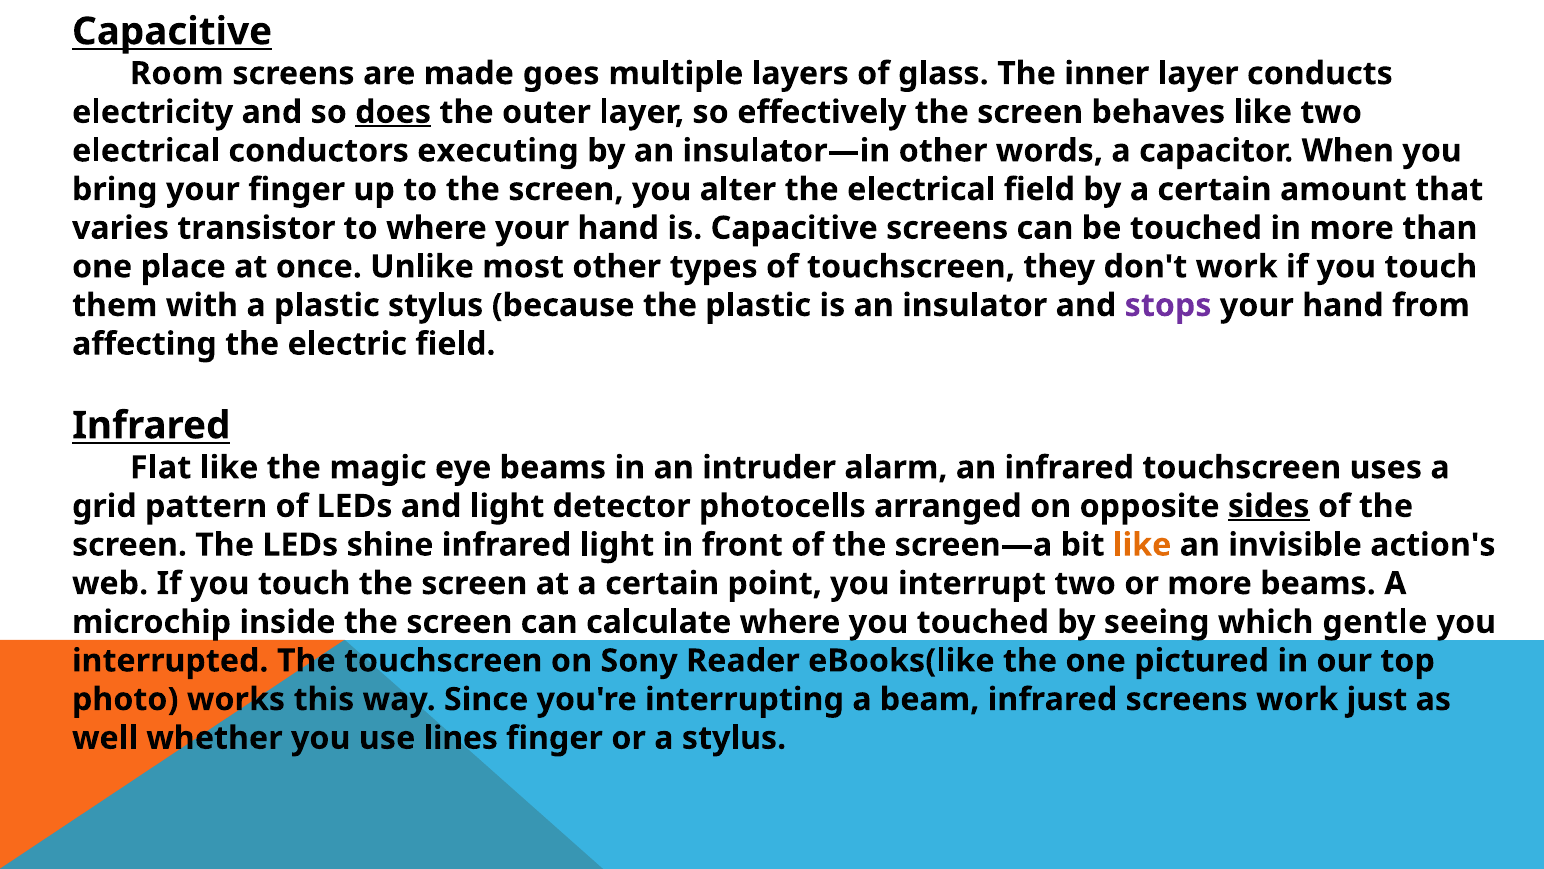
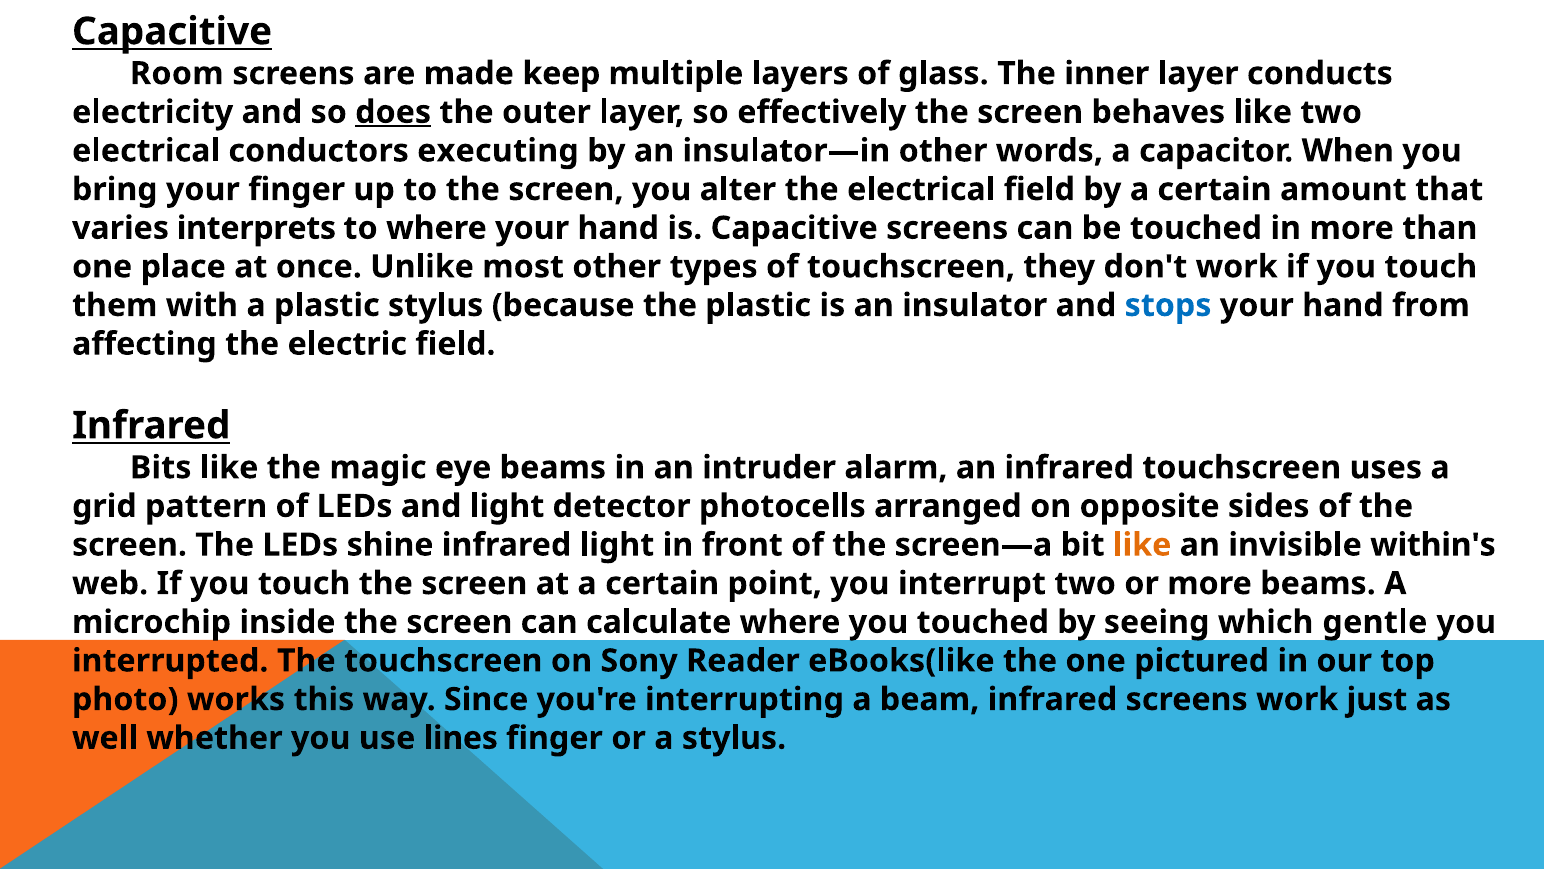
goes: goes -> keep
transistor: transistor -> interprets
stops colour: purple -> blue
Flat: Flat -> Bits
sides underline: present -> none
action's: action's -> within's
